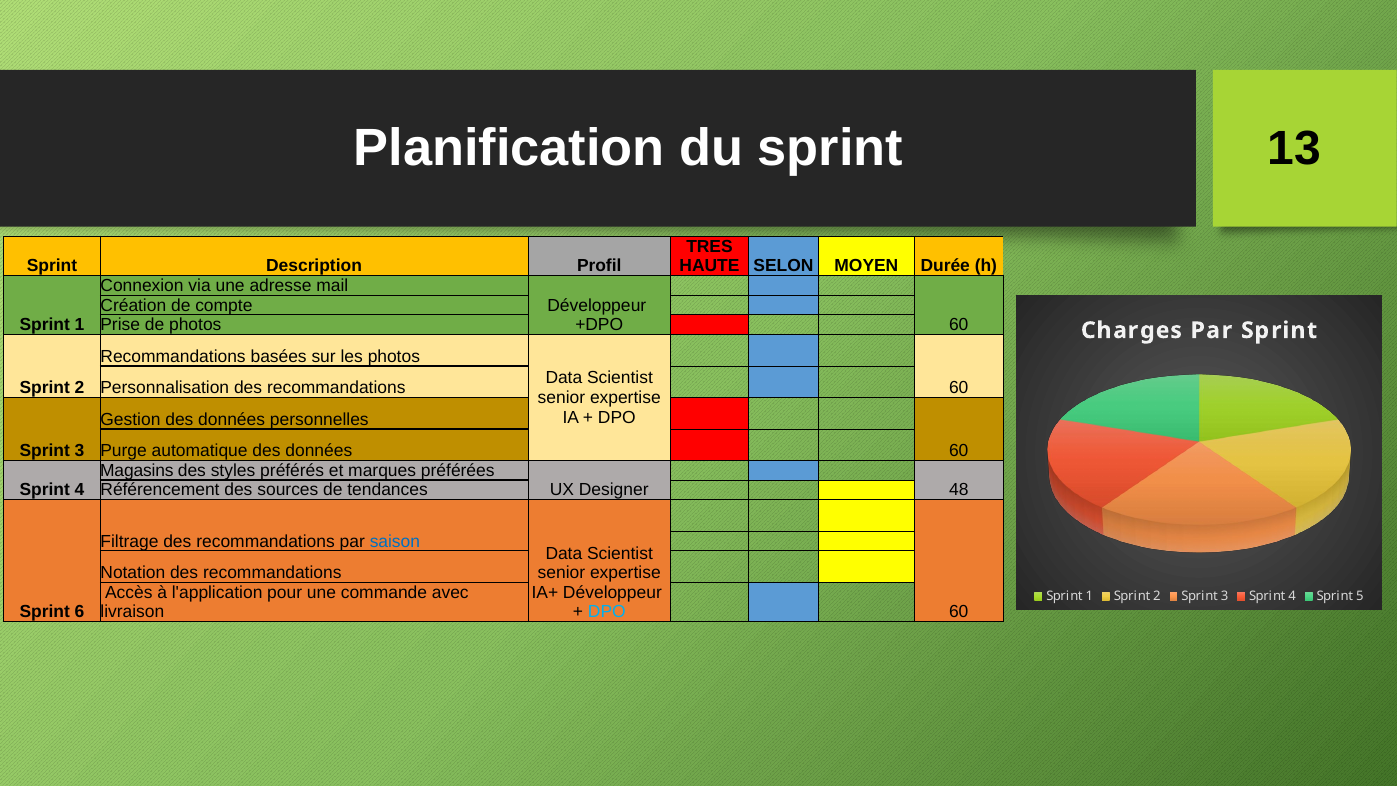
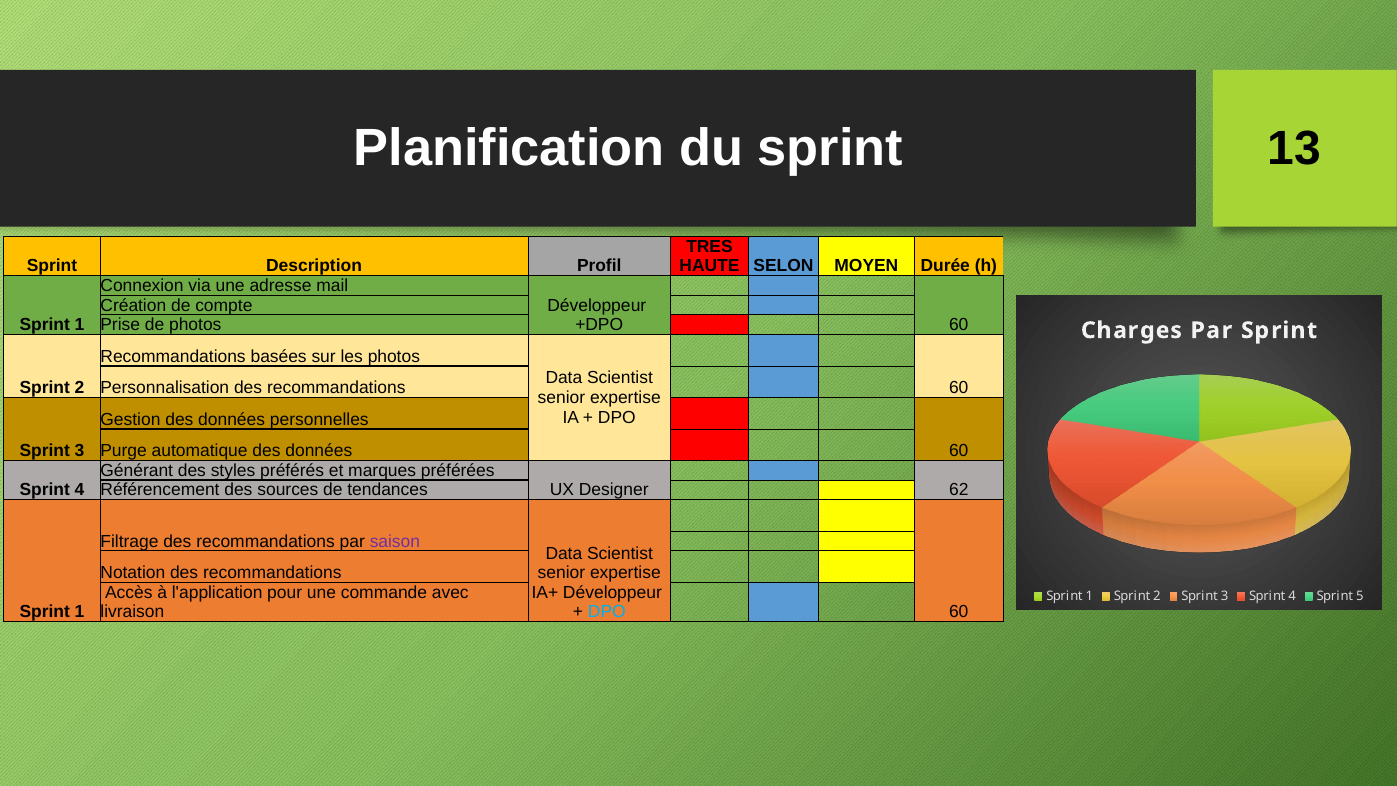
Magasins: Magasins -> Générant
48: 48 -> 62
saison colour: blue -> purple
6 at (80, 612): 6 -> 1
